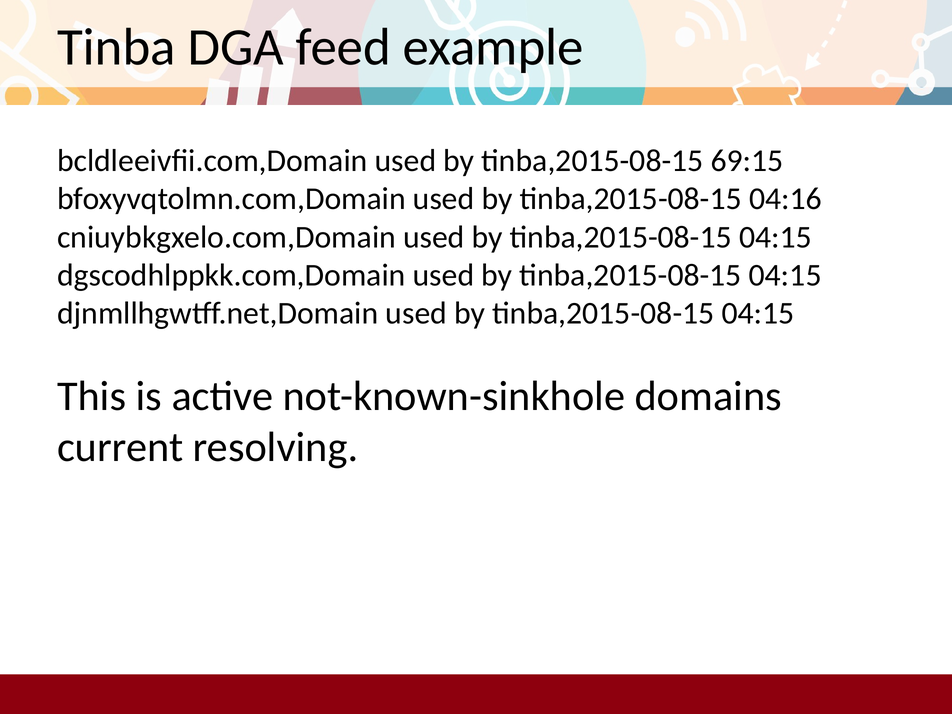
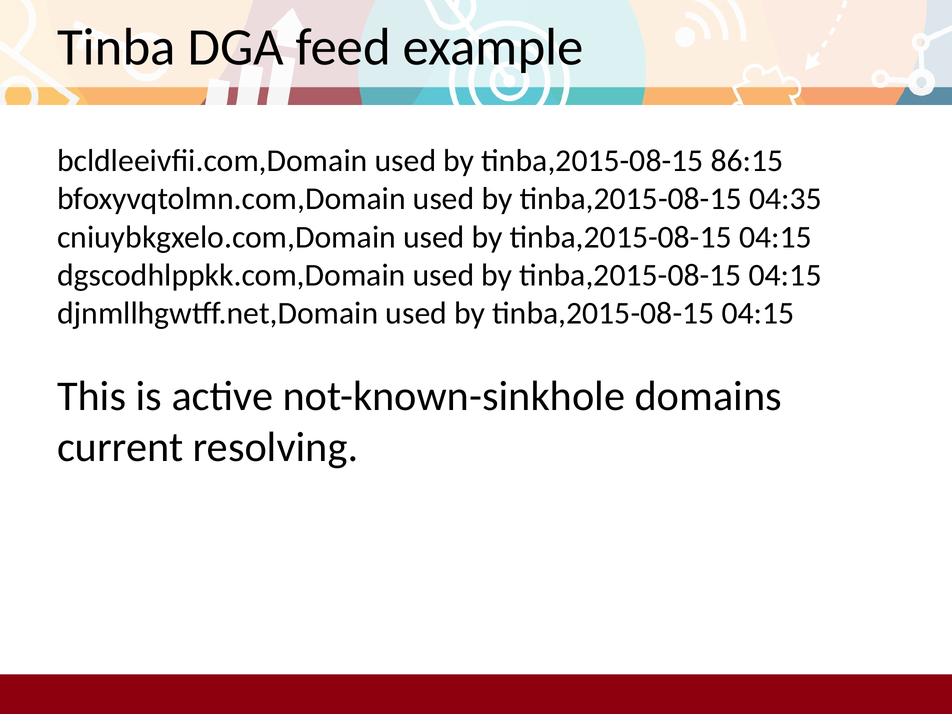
69:15: 69:15 -> 86:15
04:16: 04:16 -> 04:35
